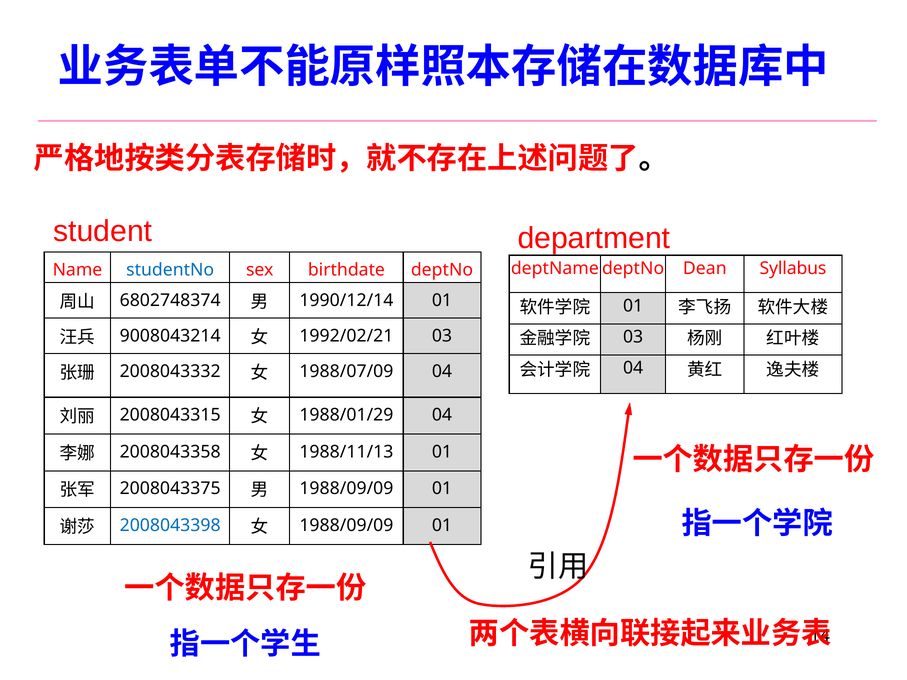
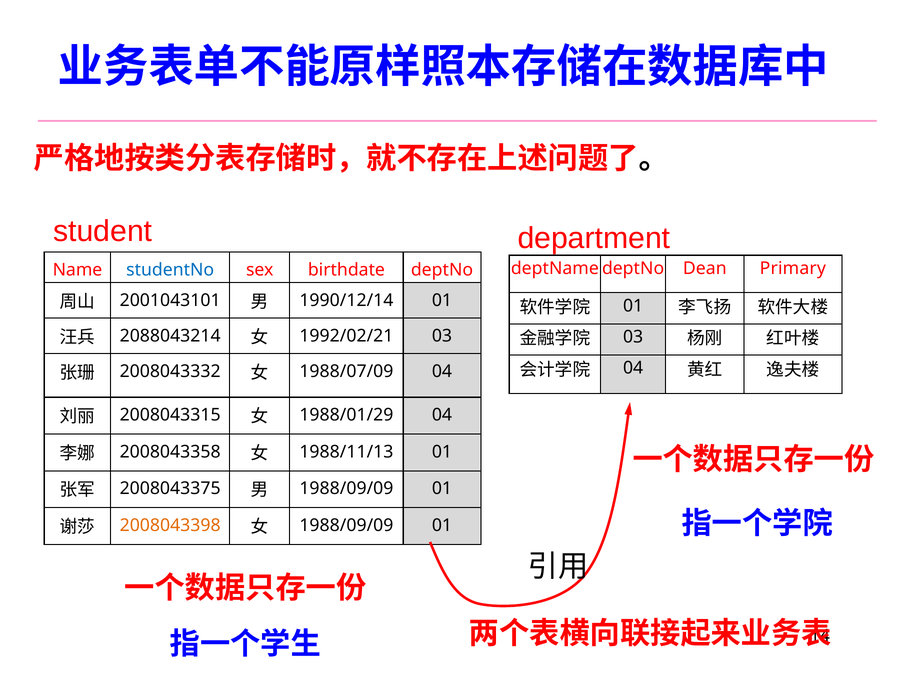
Syllabus: Syllabus -> Primary
6802748374: 6802748374 -> 2001043101
9008043214: 9008043214 -> 2088043214
2008043398 colour: blue -> orange
